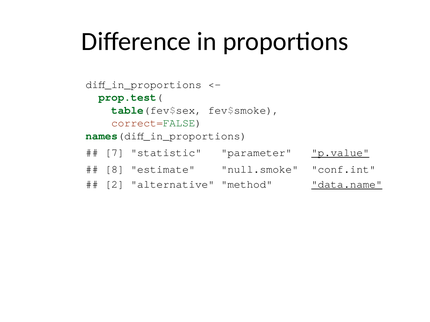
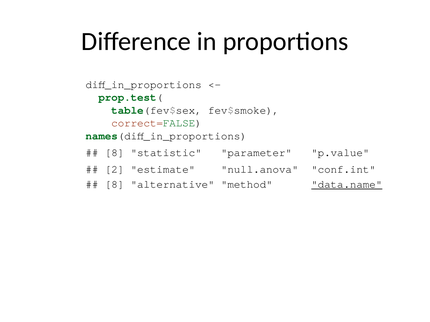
7 at (115, 153): 7 -> 8
p.value underline: present -> none
8: 8 -> 2
null.smoke: null.smoke -> null.anova
2 at (115, 185): 2 -> 8
